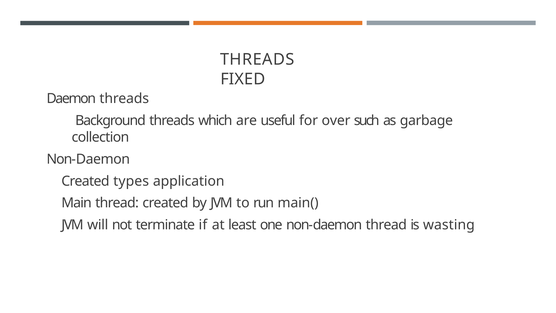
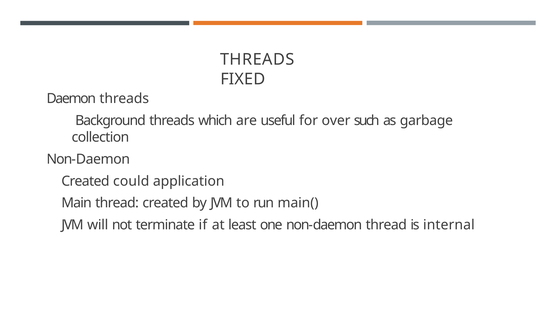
types: types -> could
wasting: wasting -> internal
